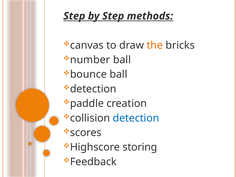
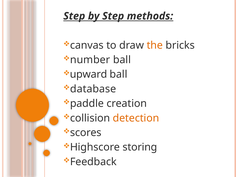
bounce: bounce -> upward
detection at (93, 89): detection -> database
detection at (136, 118) colour: blue -> orange
